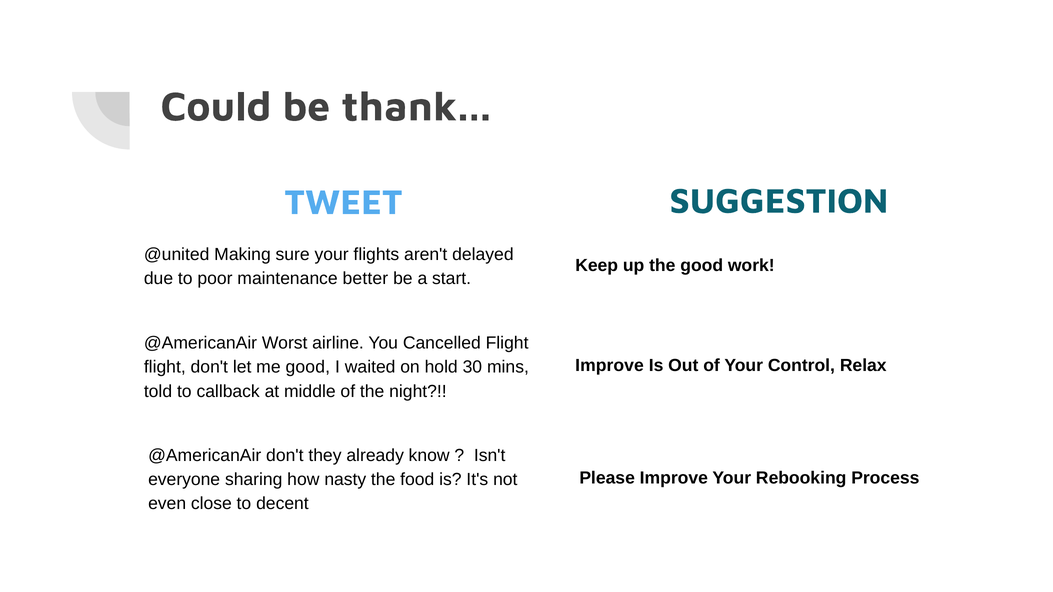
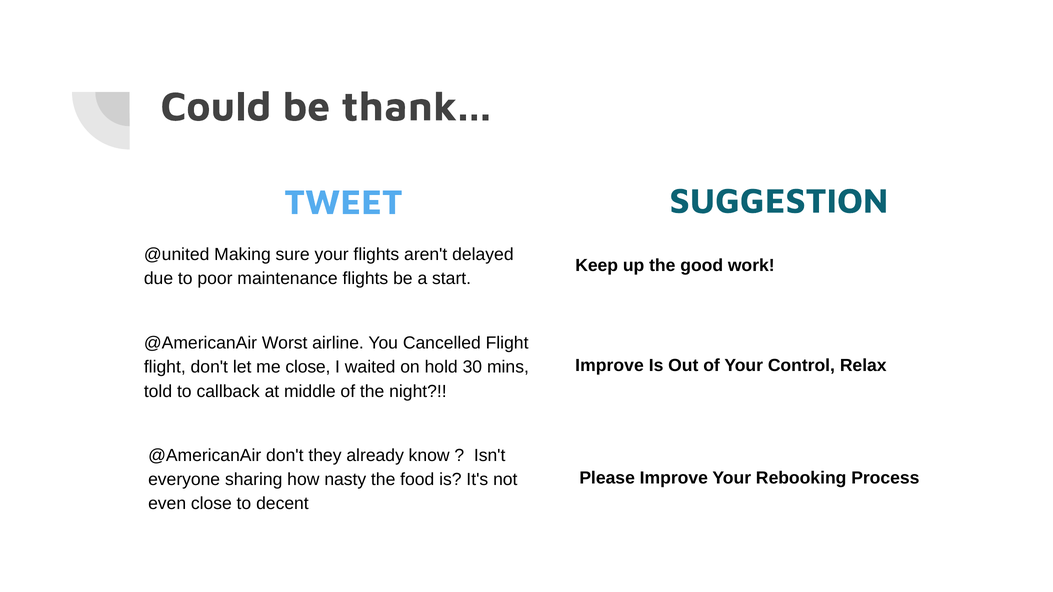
maintenance better: better -> flights
me good: good -> close
